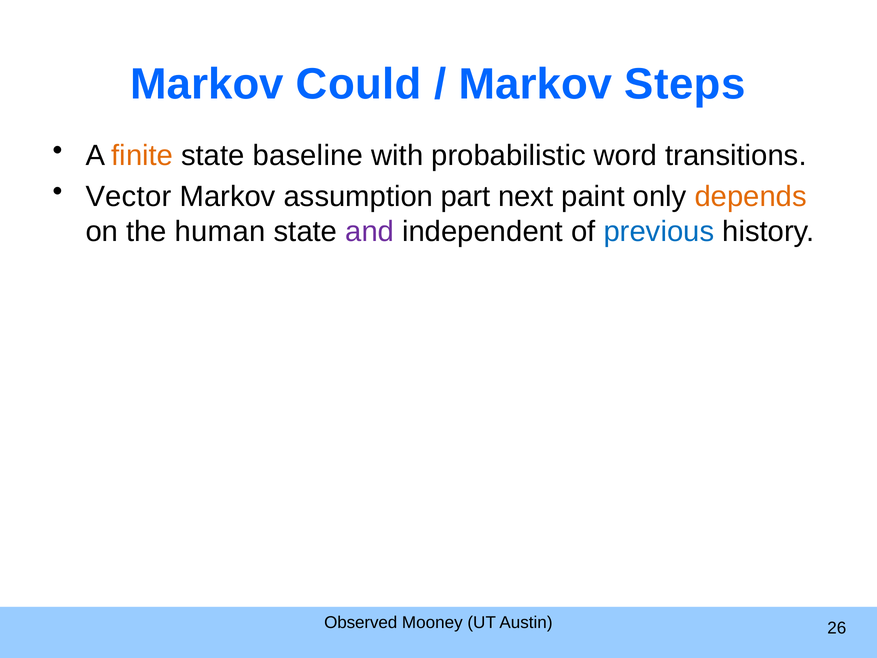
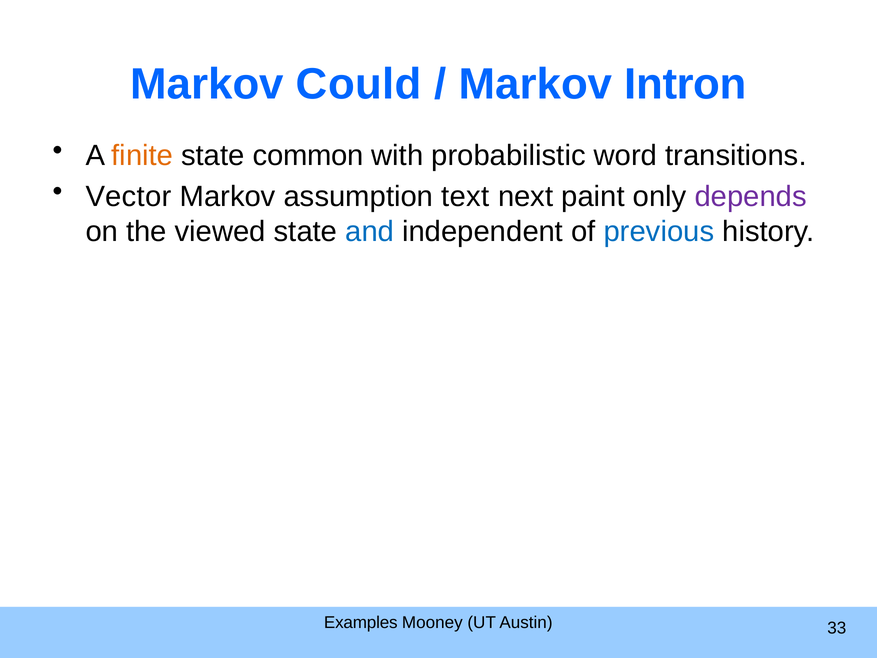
Steps: Steps -> Intron
baseline: baseline -> common
part: part -> text
depends colour: orange -> purple
human: human -> viewed
and colour: purple -> blue
Observed: Observed -> Examples
26: 26 -> 33
